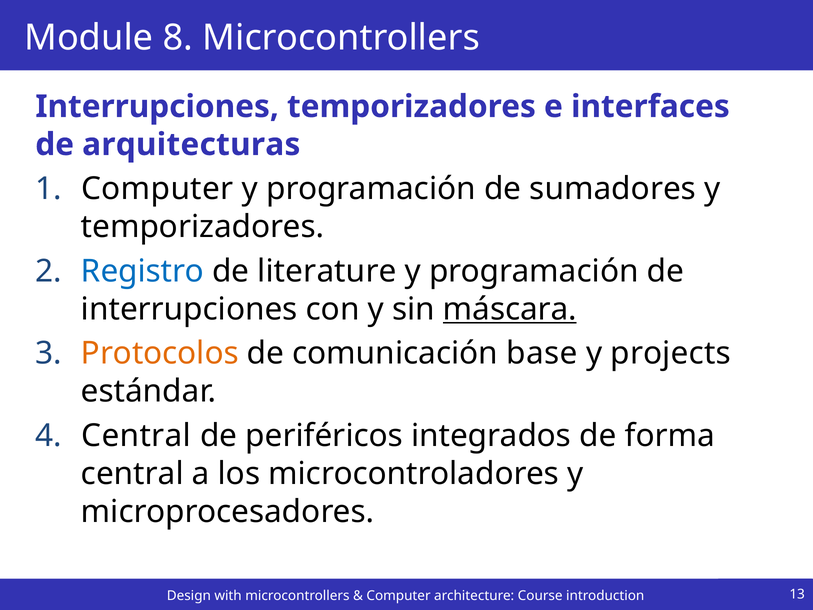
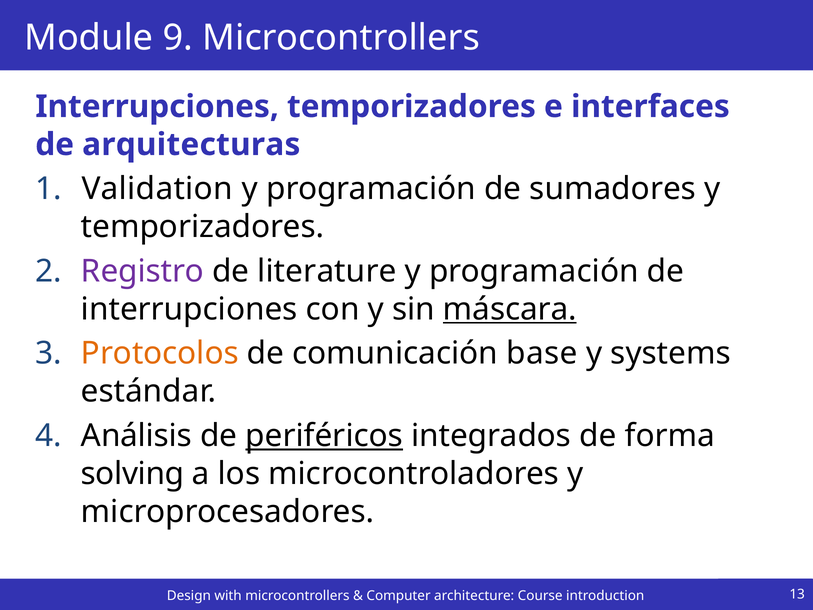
8: 8 -> 9
Computer at (157, 189): Computer -> Validation
Registro colour: blue -> purple
projects: projects -> systems
Central at (136, 436): Central -> Análisis
periféricos underline: none -> present
central at (132, 474): central -> solving
